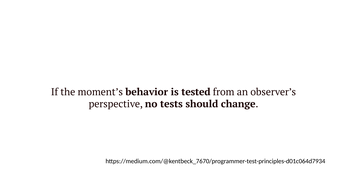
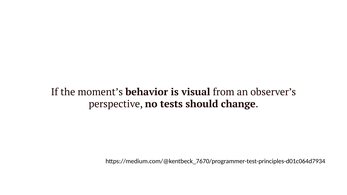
tested: tested -> visual
